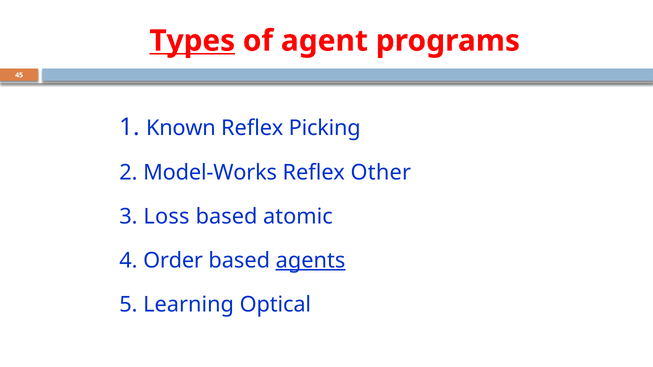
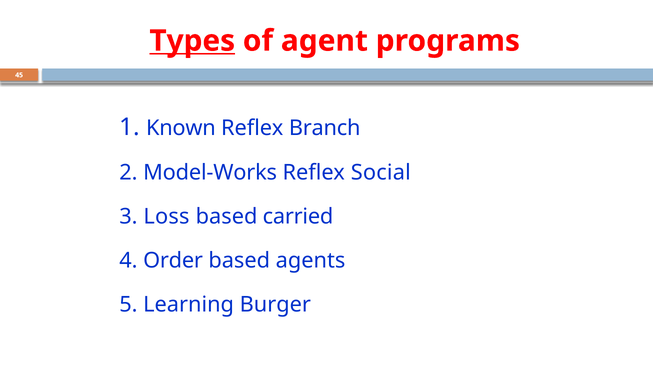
Picking: Picking -> Branch
Other: Other -> Social
atomic: atomic -> carried
agents underline: present -> none
Optical: Optical -> Burger
